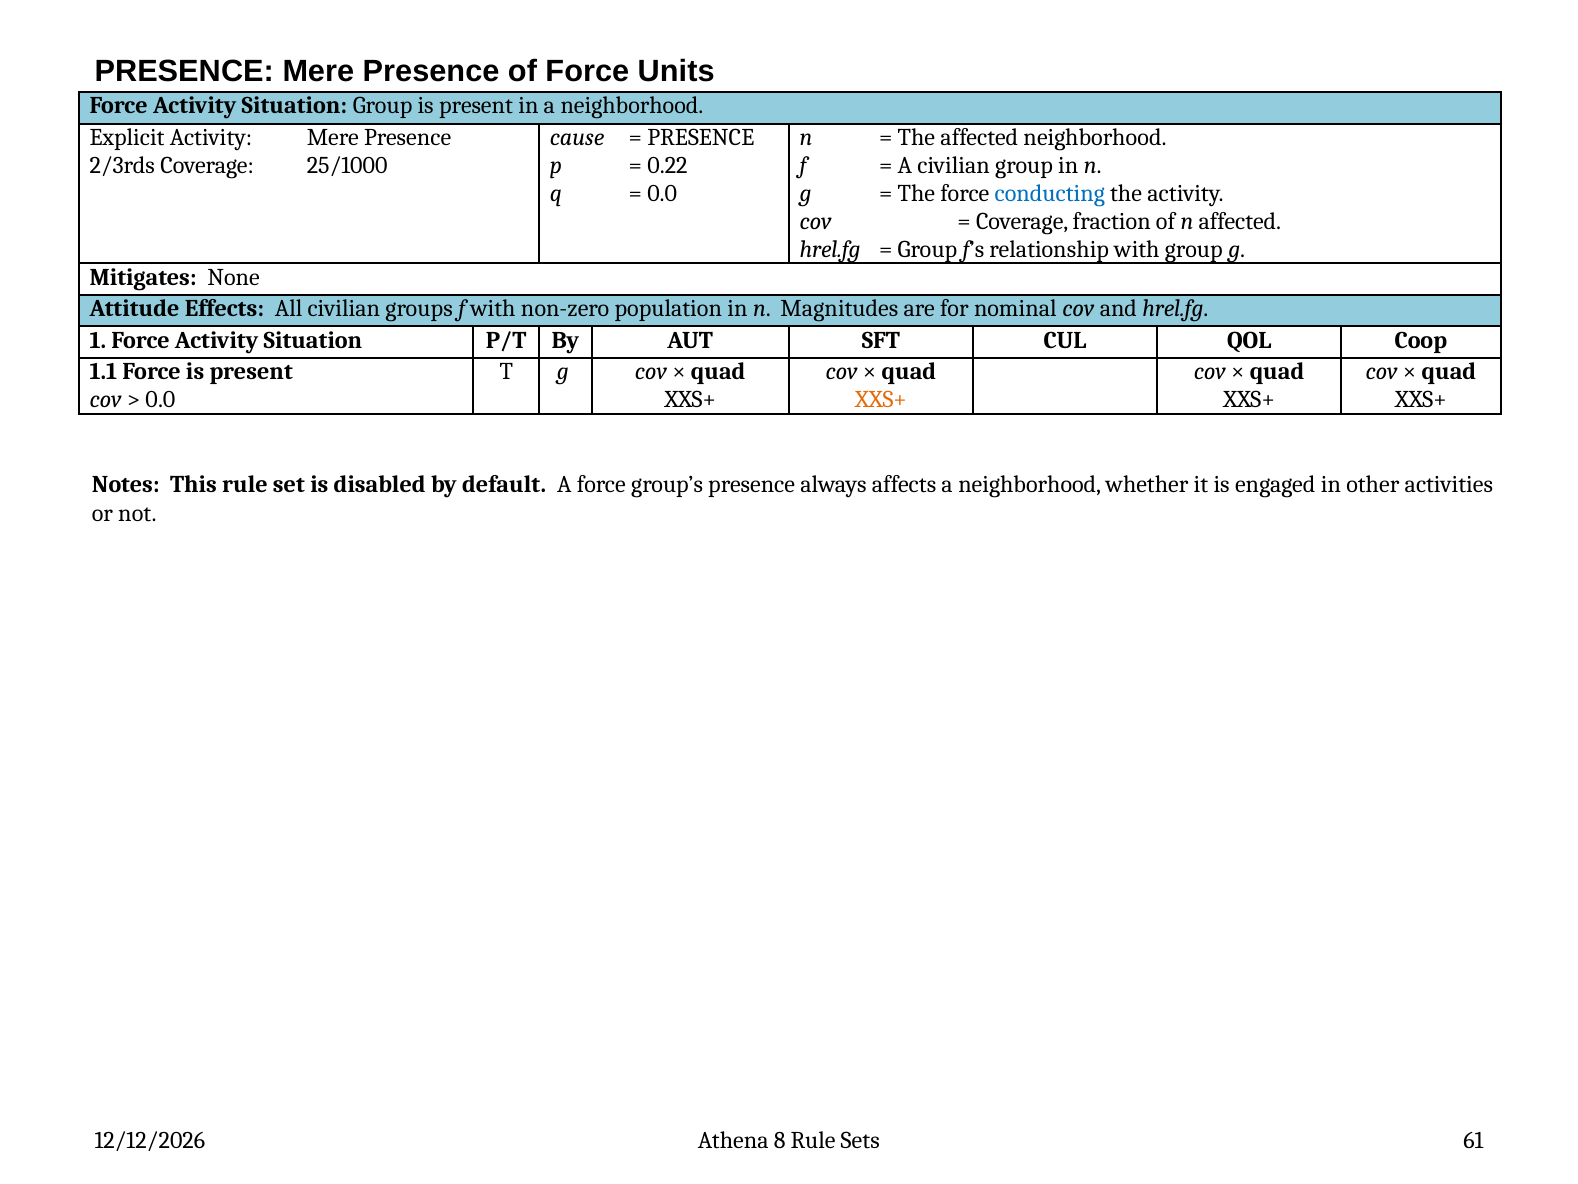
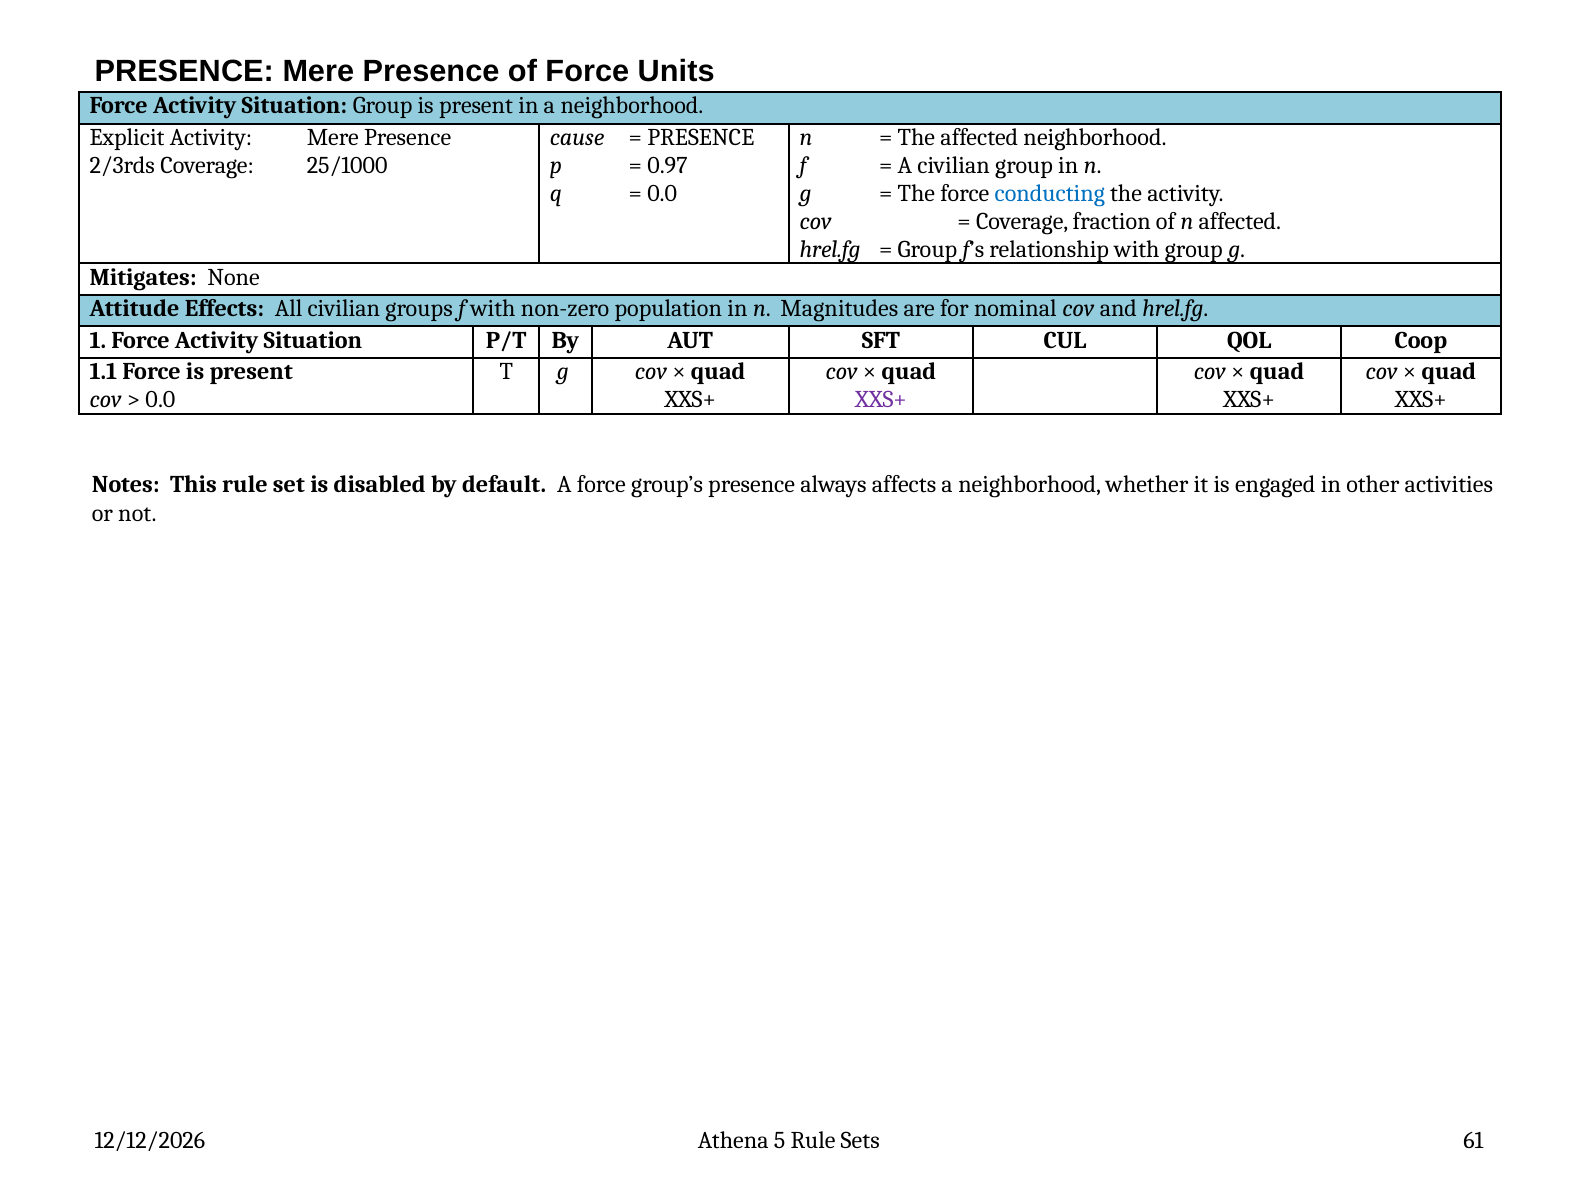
0.22: 0.22 -> 0.97
XXS+ at (881, 400) colour: orange -> purple
8: 8 -> 5
